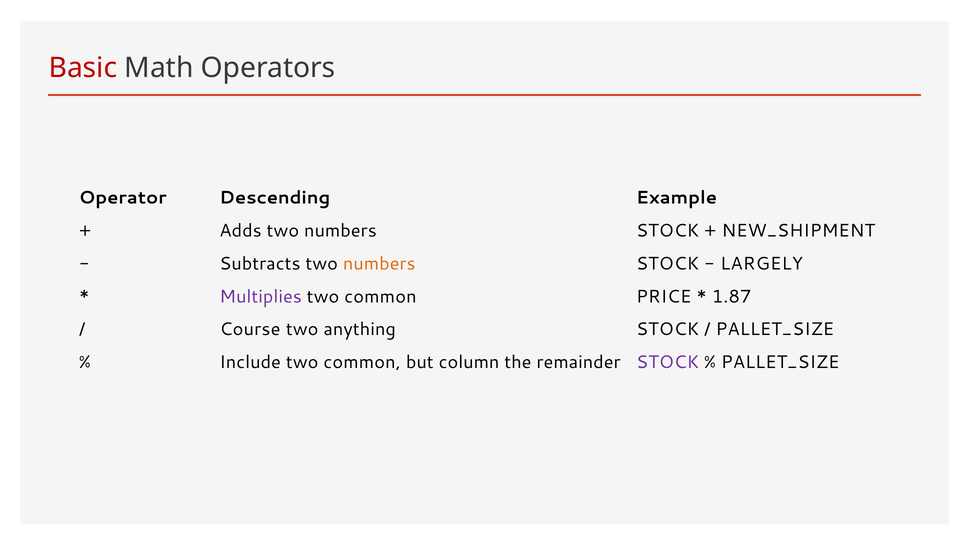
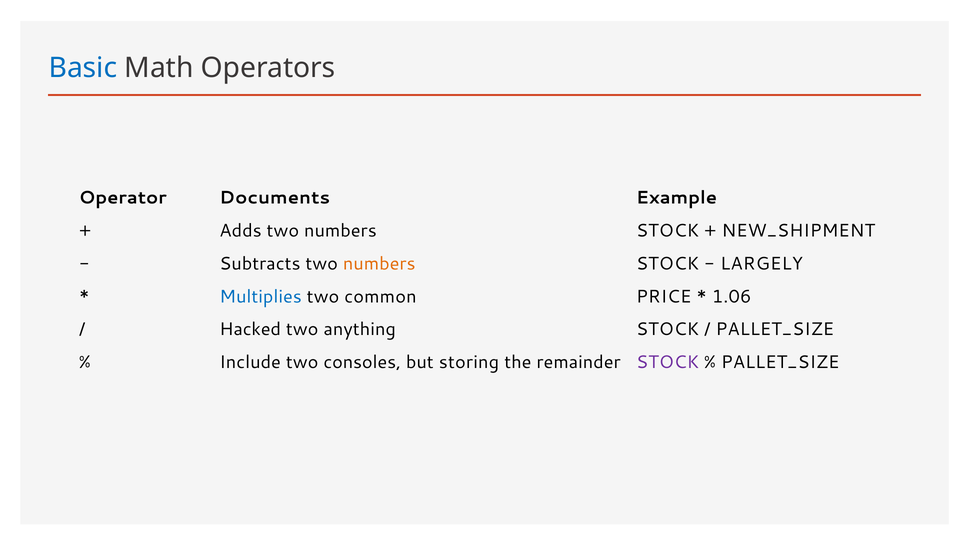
Basic colour: red -> blue
Descending: Descending -> Documents
Multiplies colour: purple -> blue
1.87: 1.87 -> 1.06
Course: Course -> Hacked
common at (362, 362): common -> consoles
column: column -> storing
